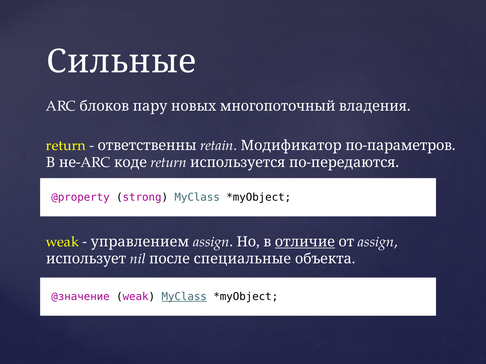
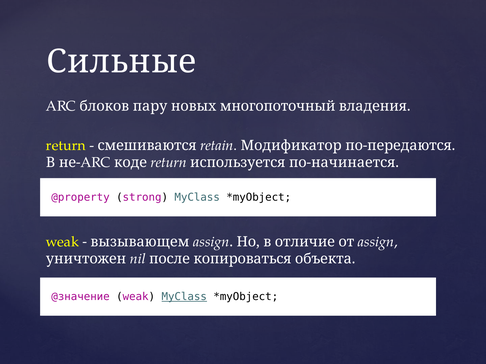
ответственны: ответственны -> смешиваются
по-параметров: по-параметров -> по-передаются
по-передаются: по-передаются -> по-начинается
управлением: управлением -> вызывающем
отличие underline: present -> none
использует: использует -> уничтожен
специальные: специальные -> копироваться
